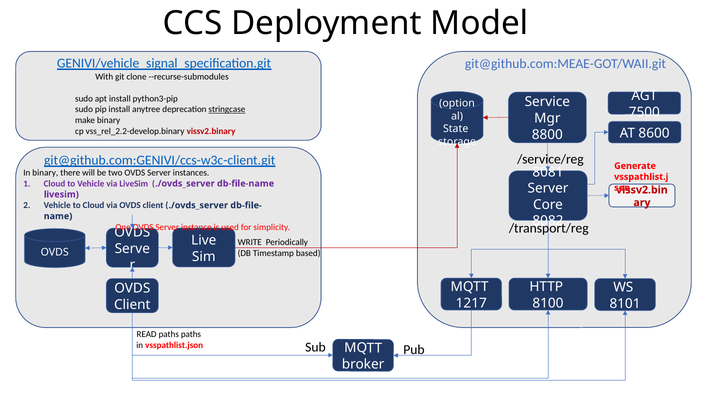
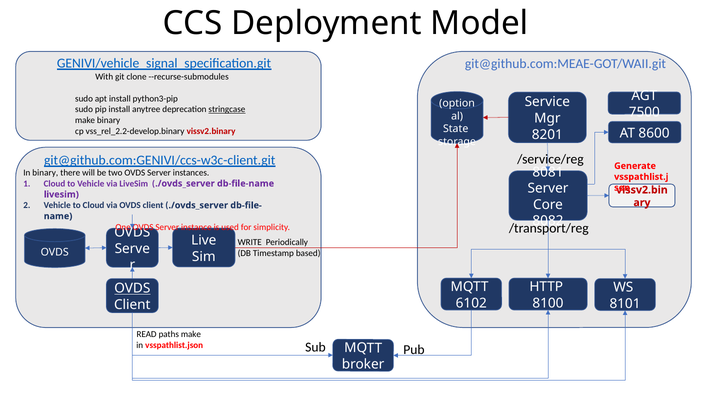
8800: 8800 -> 8201
OVDS at (132, 288) underline: none -> present
1217: 1217 -> 6102
paths paths: paths -> make
